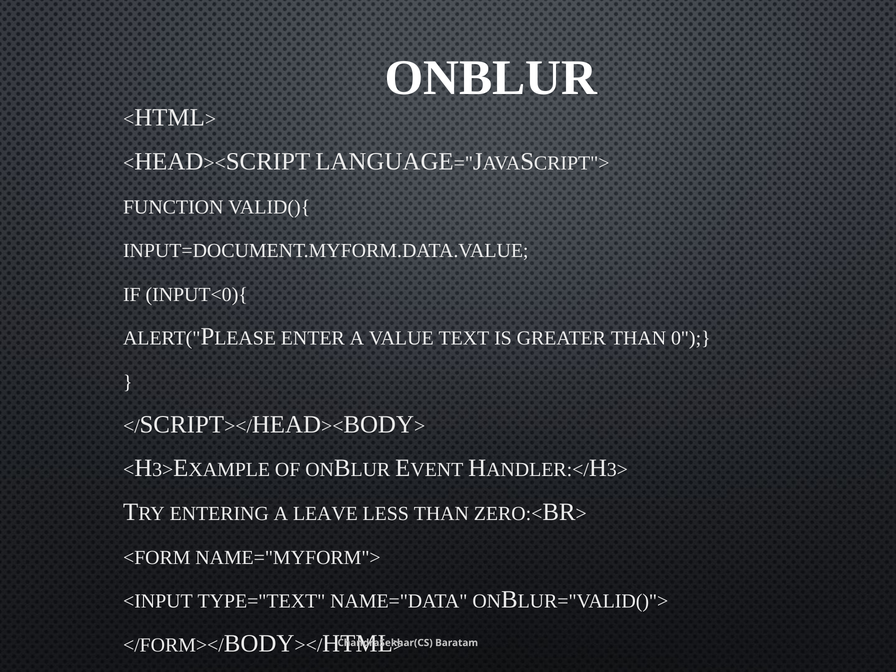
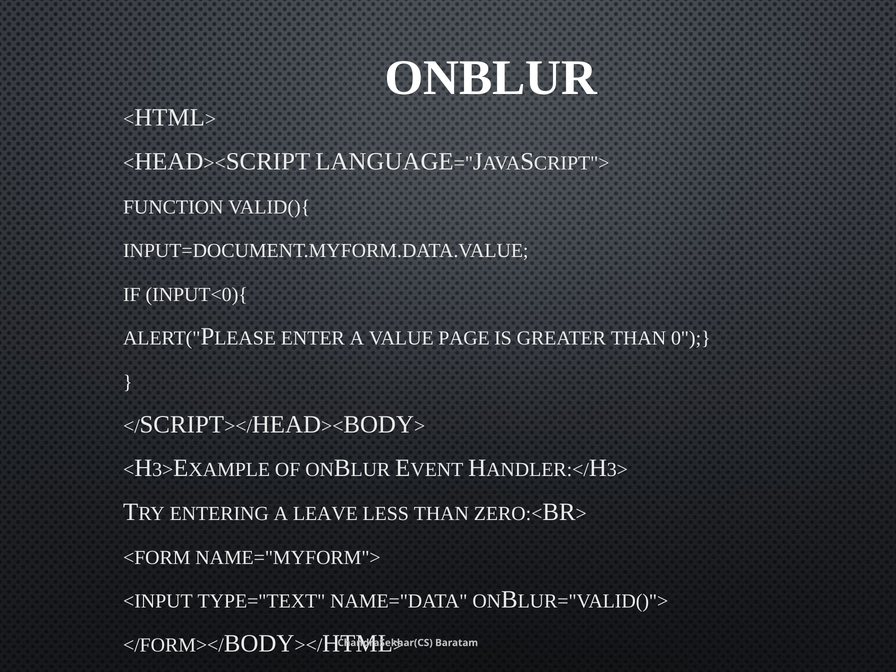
TEXT: TEXT -> PAGE
